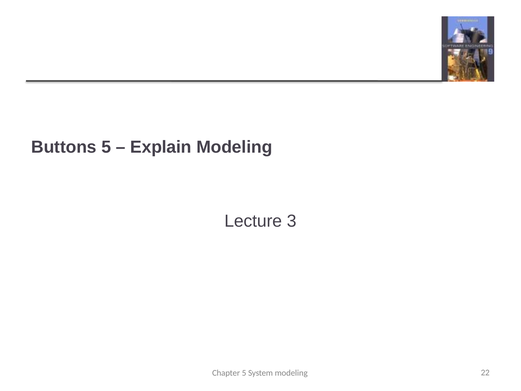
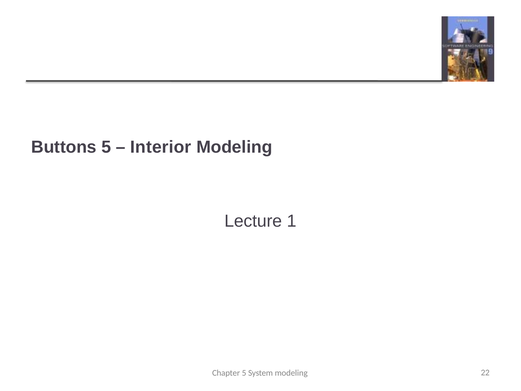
Explain: Explain -> Interior
3: 3 -> 1
